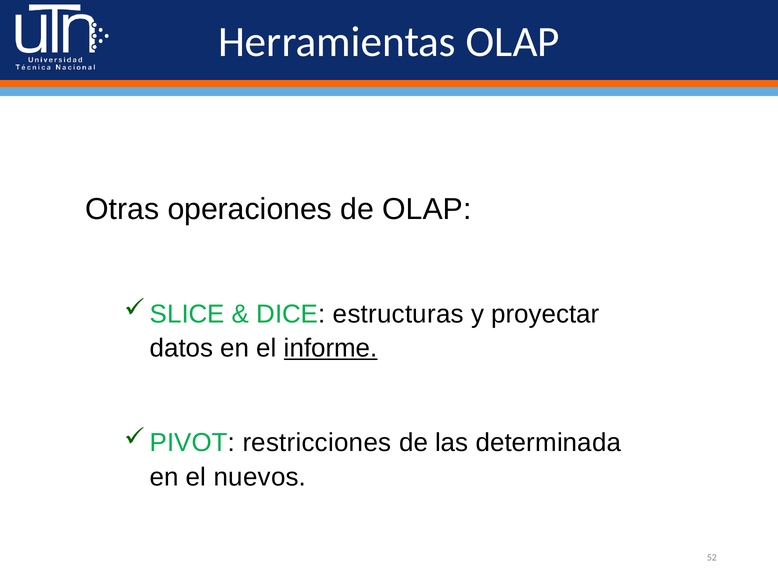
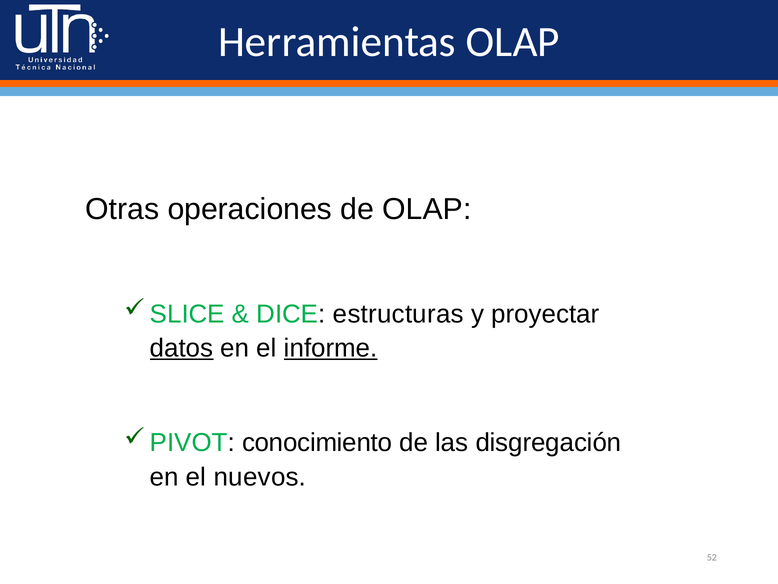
datos underline: none -> present
restricciones: restricciones -> conocimiento
determinada: determinada -> disgregación
